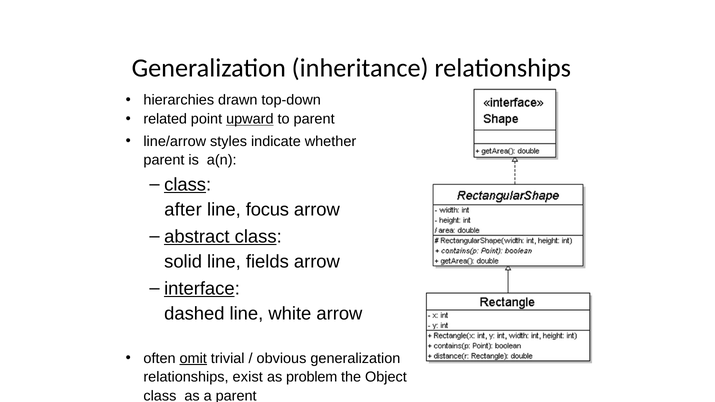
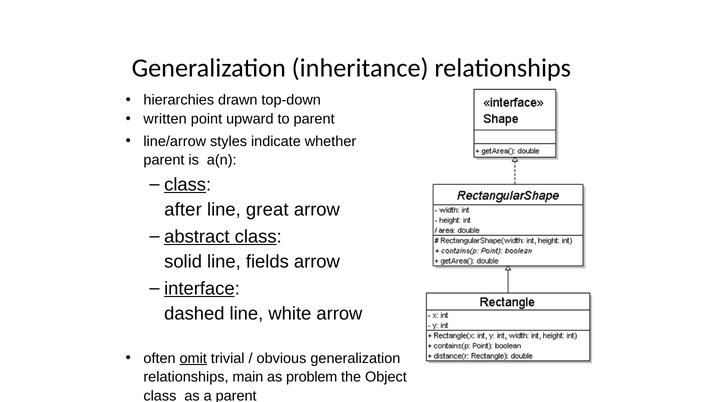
related: related -> written
upward underline: present -> none
focus: focus -> great
exist: exist -> main
